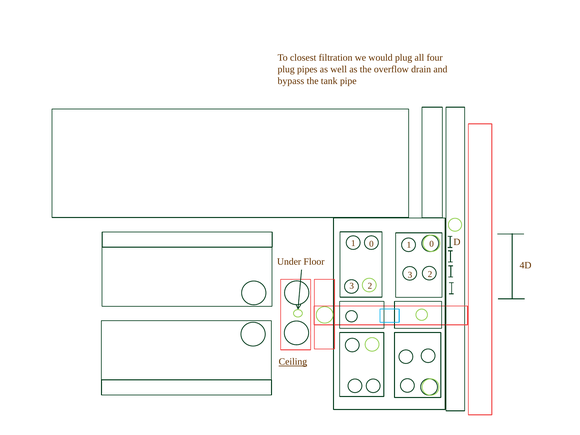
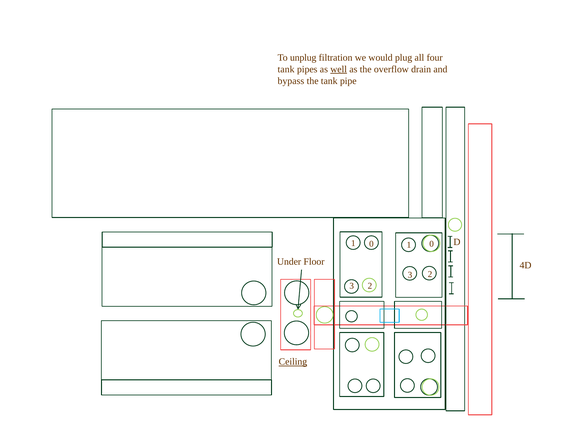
closest: closest -> unplug
plug at (286, 69): plug -> tank
well underline: none -> present
